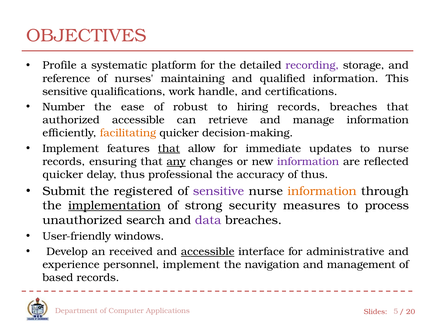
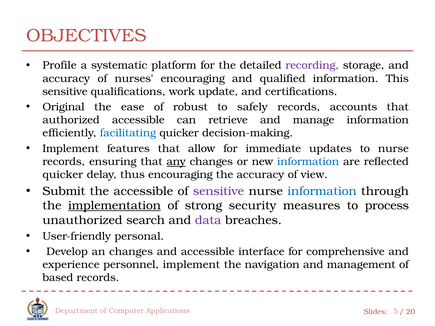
reference at (66, 79): reference -> accuracy
nurses maintaining: maintaining -> encouraging
handle: handle -> update
Number: Number -> Original
hiring: hiring -> safely
records breaches: breaches -> accounts
facilitating colour: orange -> blue
that at (169, 149) underline: present -> none
information at (308, 162) colour: purple -> blue
thus professional: professional -> encouraging
of thus: thus -> view
the registered: registered -> accessible
information at (322, 191) colour: orange -> blue
windows: windows -> personal
an received: received -> changes
accessible at (208, 252) underline: present -> none
administrative: administrative -> comprehensive
